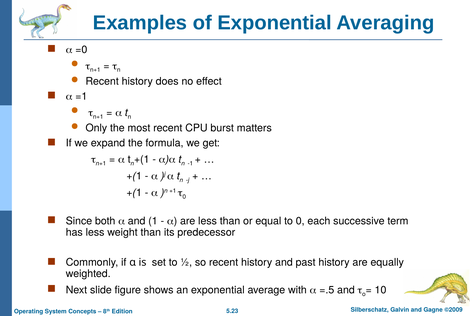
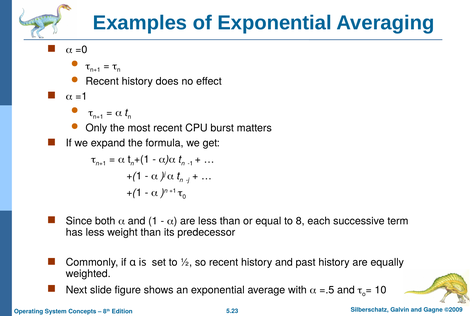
to 0: 0 -> 8
